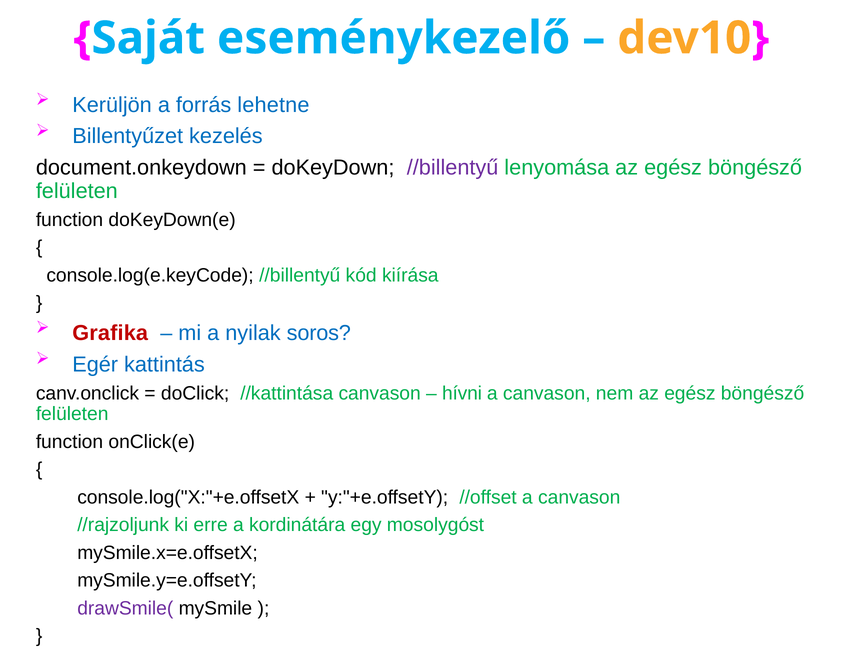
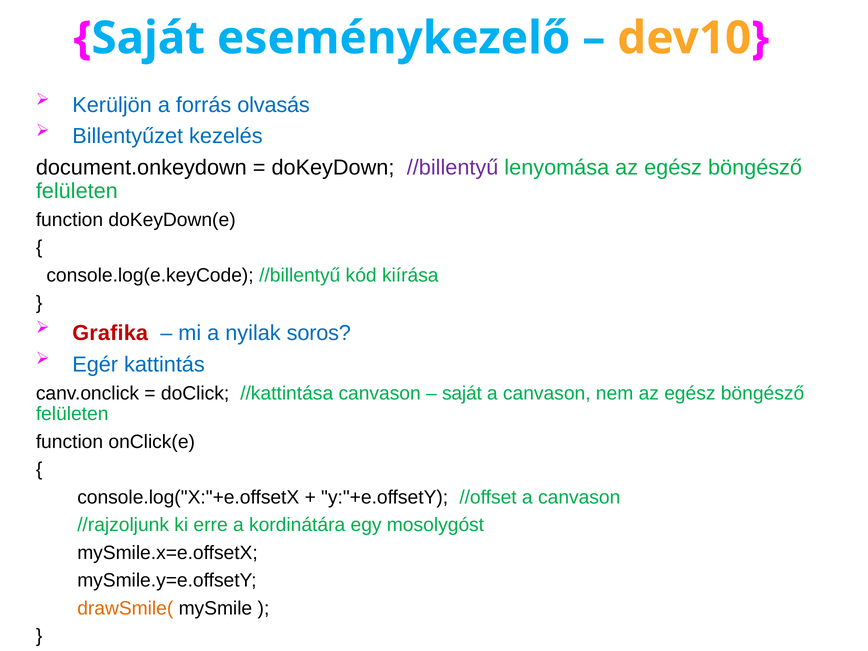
lehetne: lehetne -> olvasás
hívni at (462, 393): hívni -> saját
drawSmile( colour: purple -> orange
